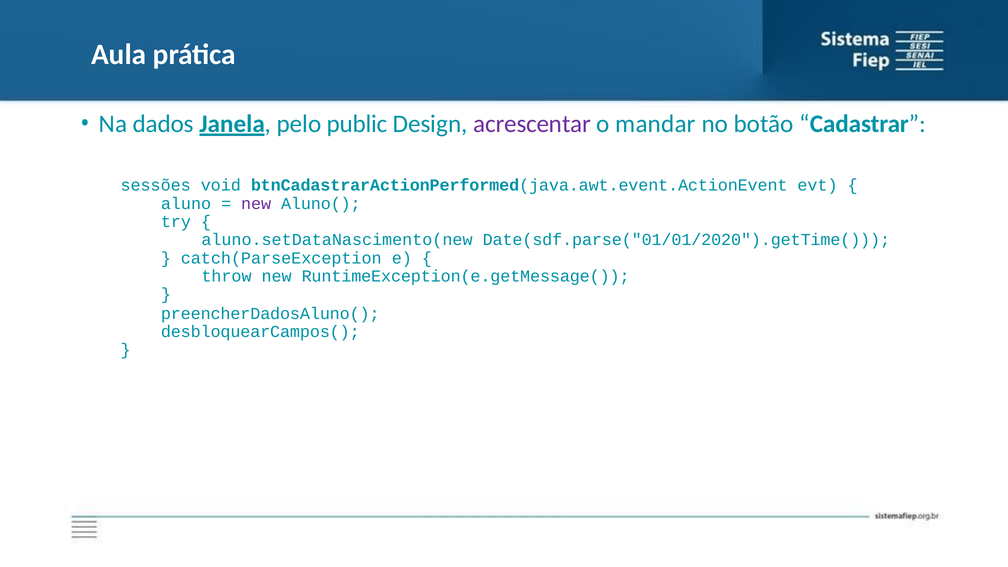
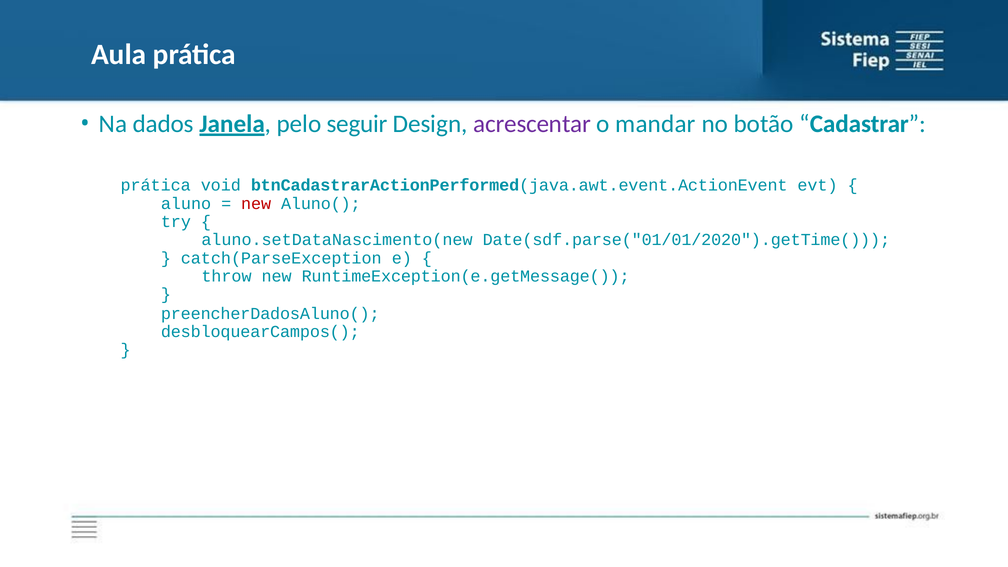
public: public -> seguir
sessões at (156, 185): sessões -> prática
new at (256, 204) colour: purple -> red
